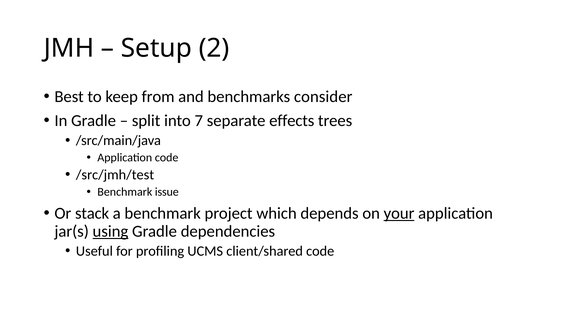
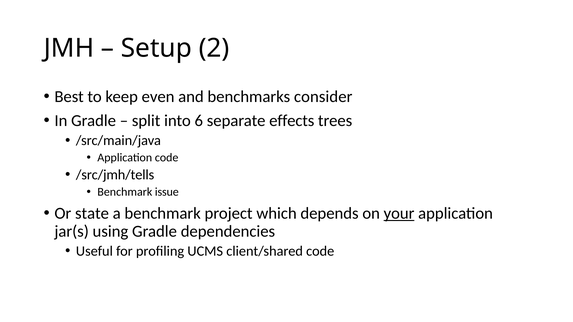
from: from -> even
7: 7 -> 6
/src/jmh/test: /src/jmh/test -> /src/jmh/tells
stack: stack -> state
using underline: present -> none
